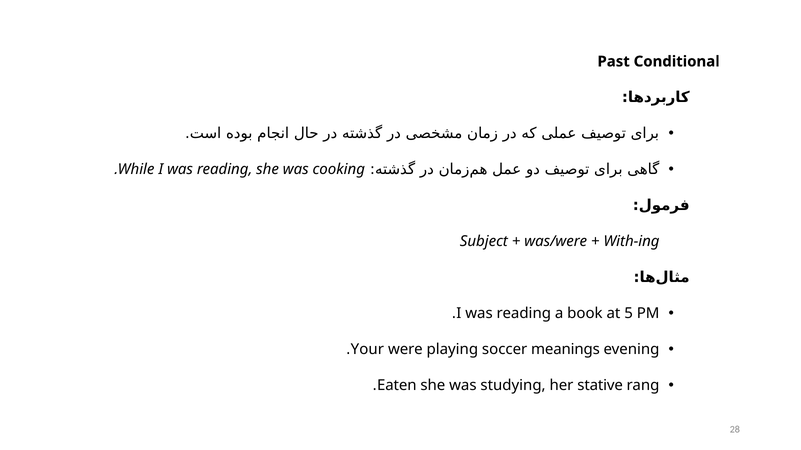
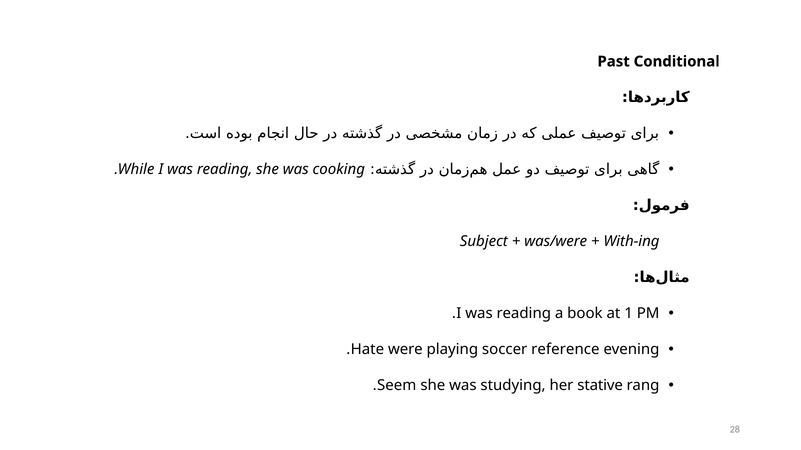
5: 5 -> 1
Your: Your -> Hate
meanings: meanings -> reference
Eaten: Eaten -> Seem
